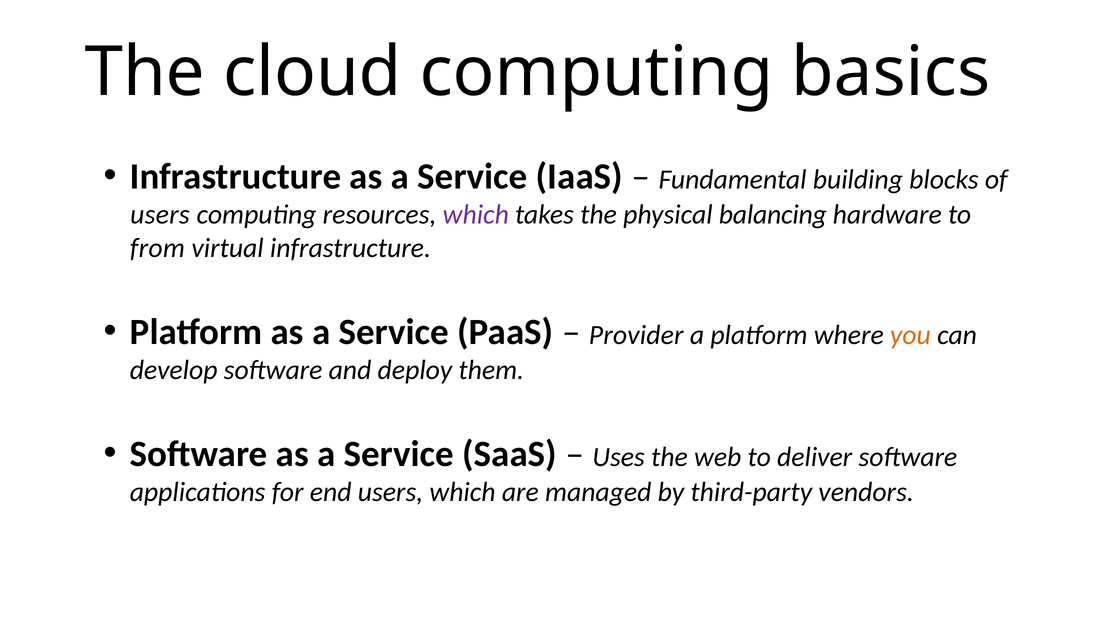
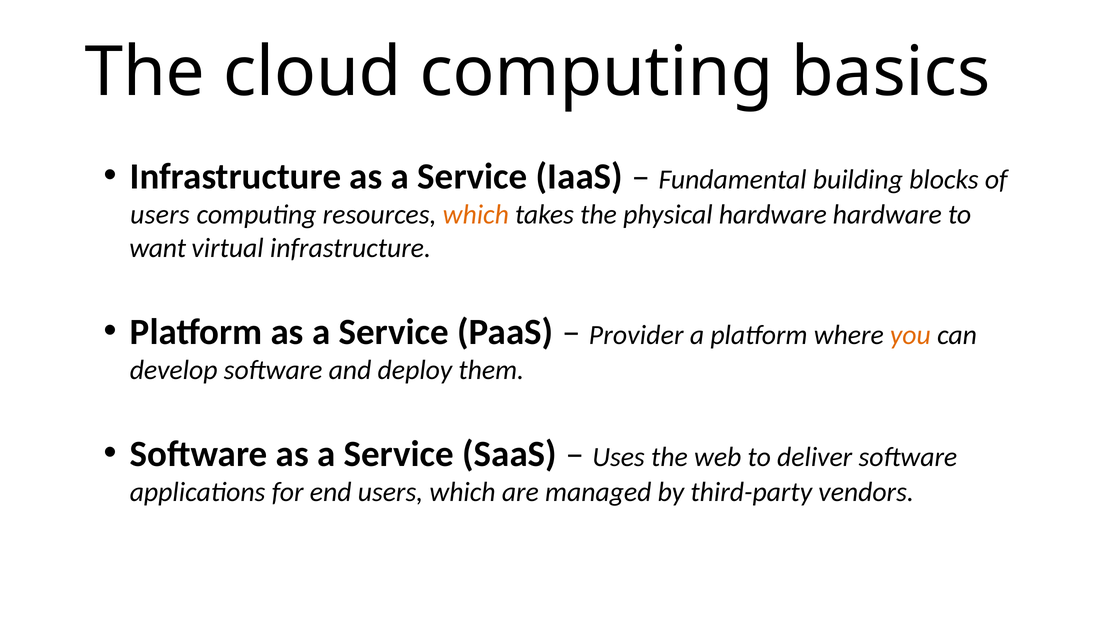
which at (476, 215) colour: purple -> orange
physical balancing: balancing -> hardware
from: from -> want
